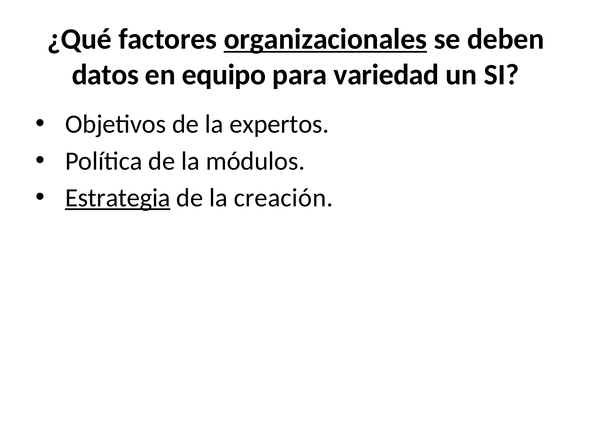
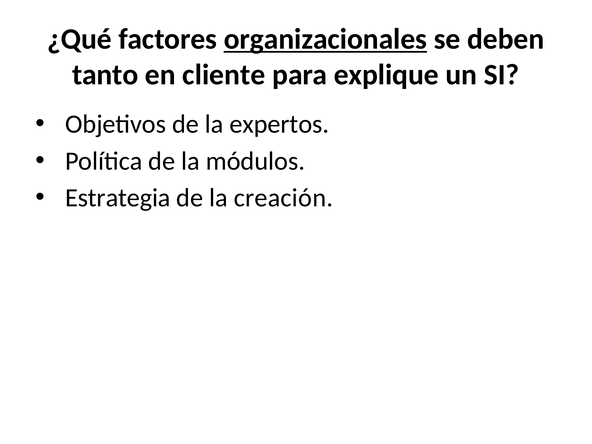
datos: datos -> tanto
equipo: equipo -> cliente
variedad: variedad -> explique
Estrategia underline: present -> none
